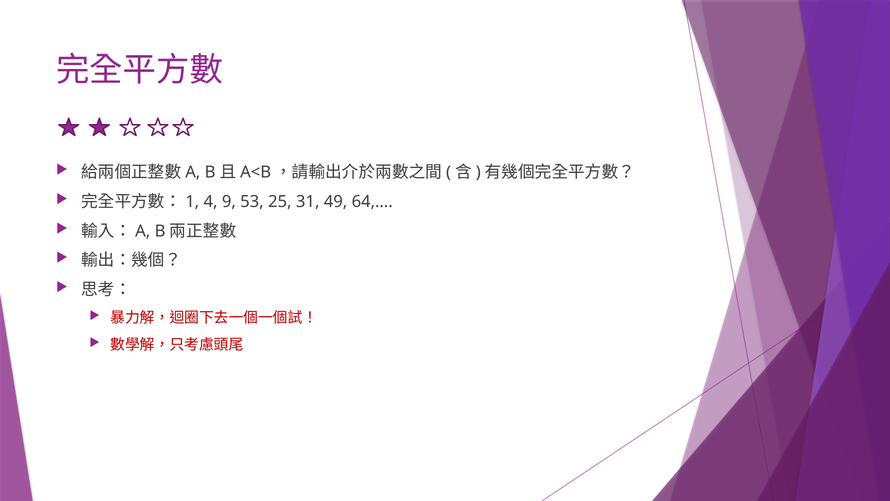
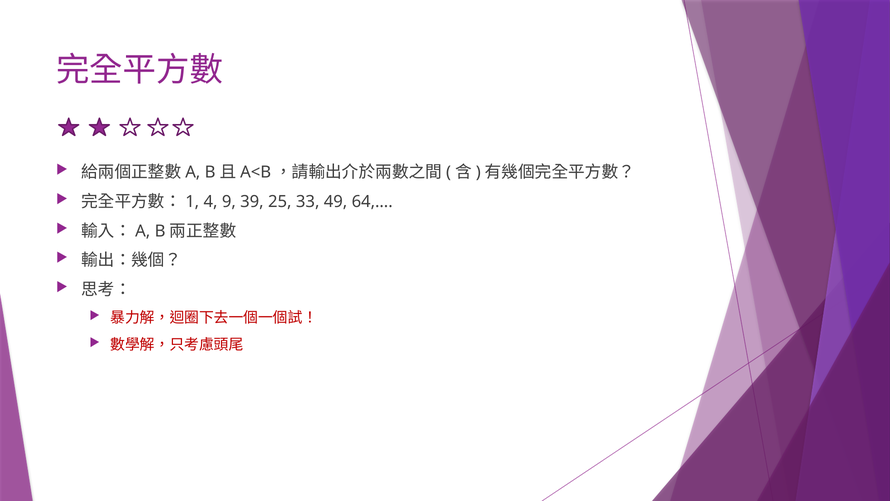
53: 53 -> 39
31: 31 -> 33
